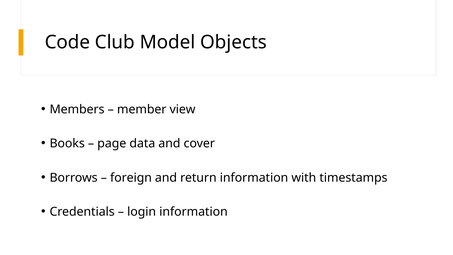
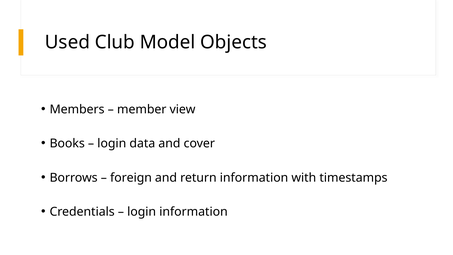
Code: Code -> Used
page at (112, 143): page -> login
